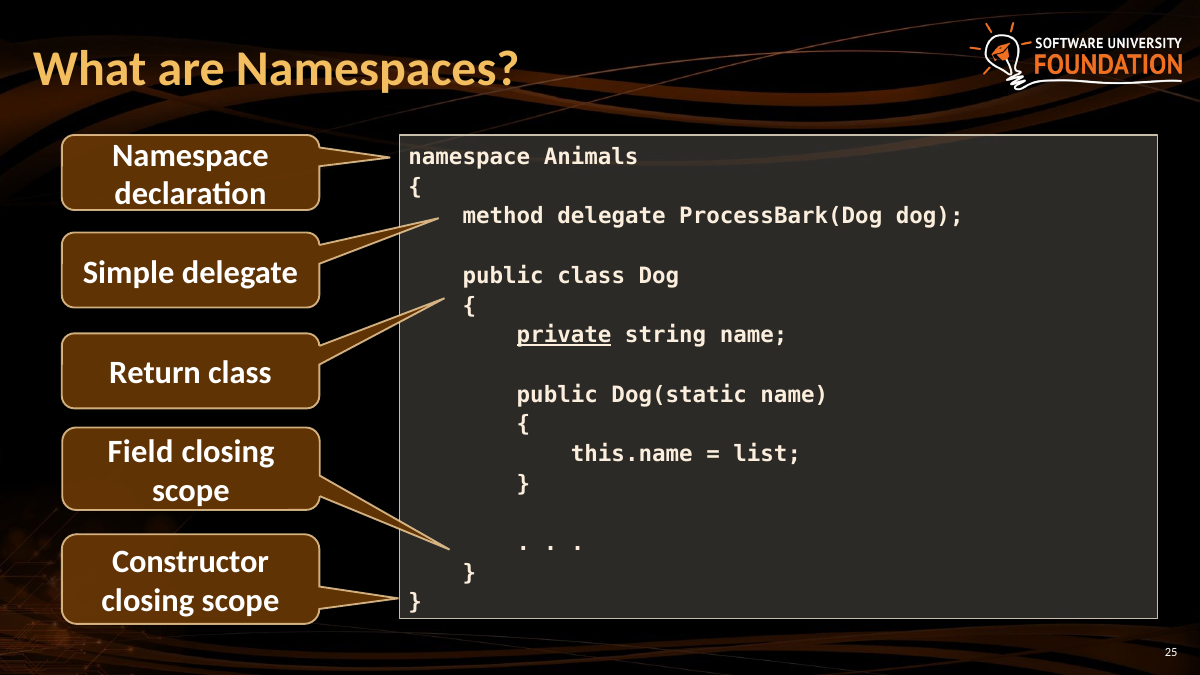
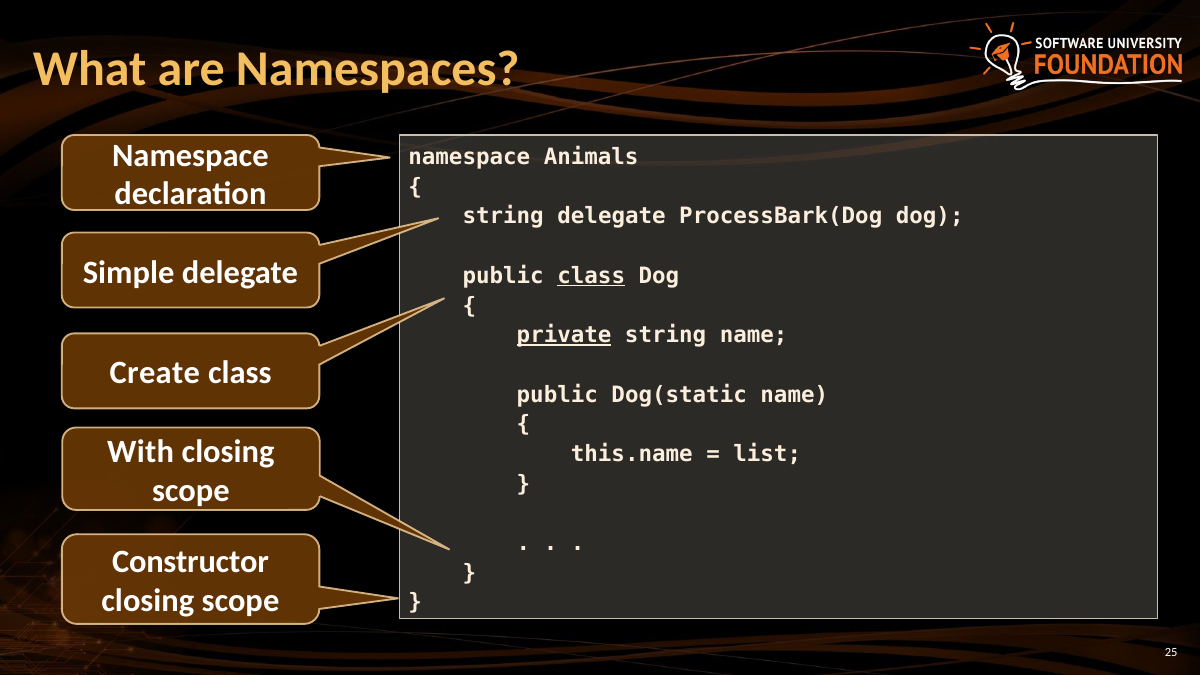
method at (503, 217): method -> string
class at (591, 276) underline: none -> present
Return: Return -> Create
Field: Field -> With
